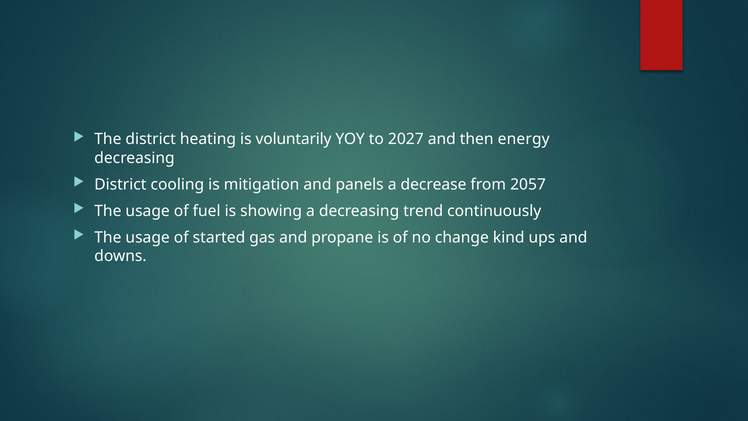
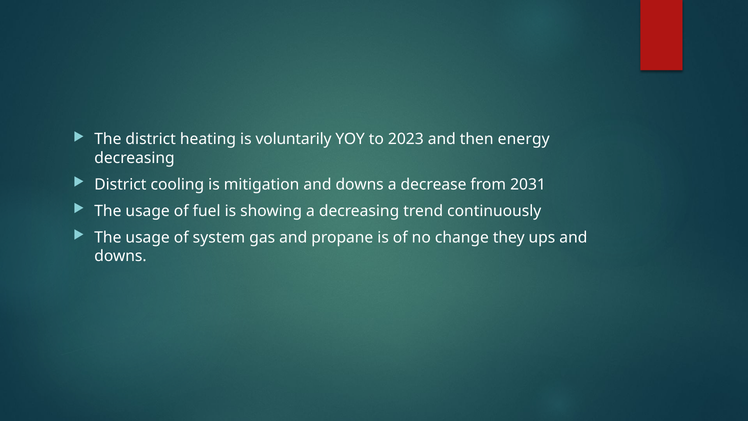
2027: 2027 -> 2023
panels at (360, 184): panels -> downs
2057: 2057 -> 2031
started: started -> system
kind: kind -> they
